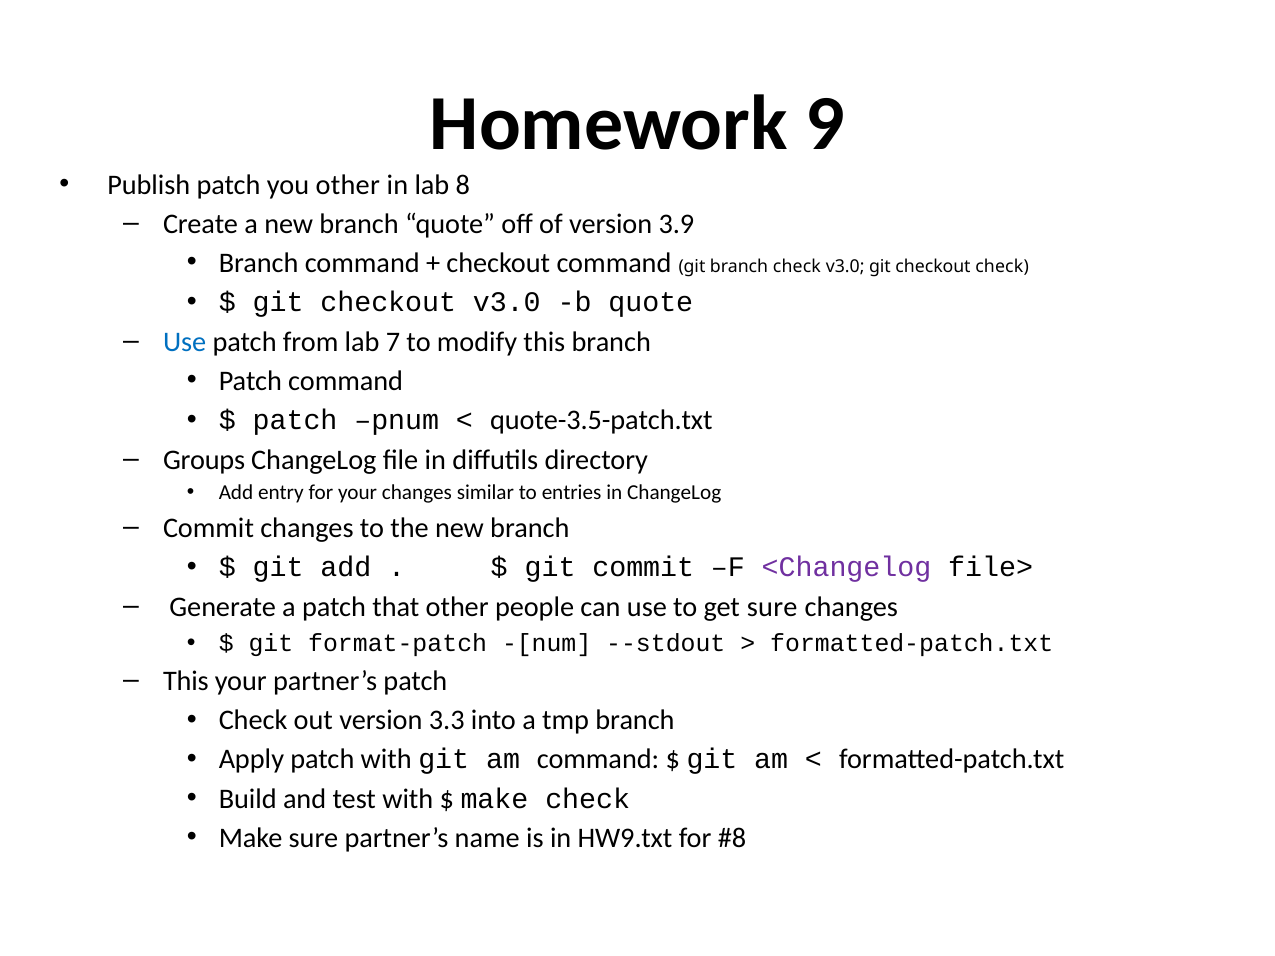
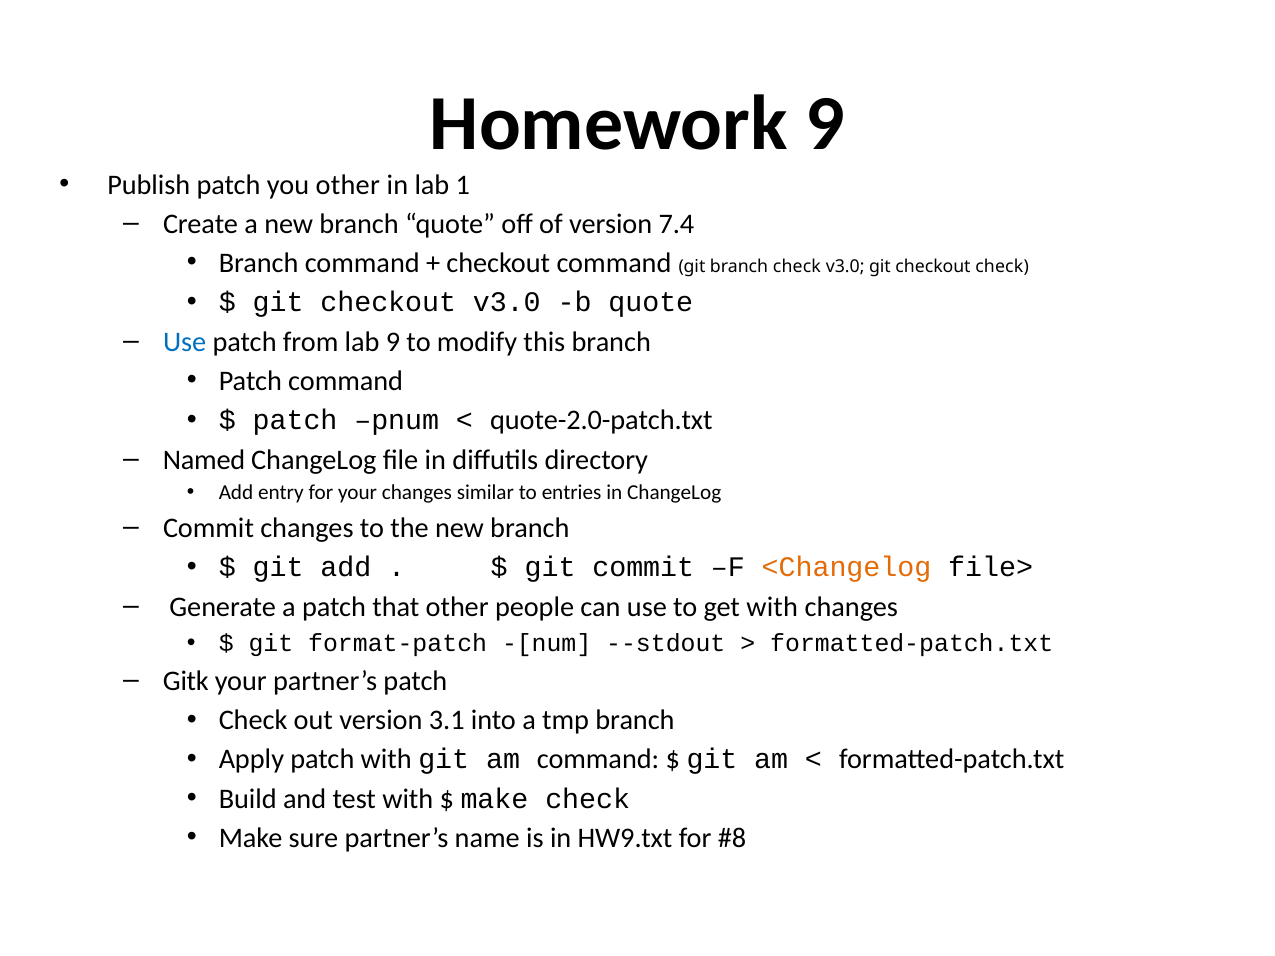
8: 8 -> 1
3.9: 3.9 -> 7.4
lab 7: 7 -> 9
quote-3.5-patch.txt: quote-3.5-patch.txt -> quote-2.0-patch.txt
Groups: Groups -> Named
<Changelog colour: purple -> orange
get sure: sure -> with
This at (186, 681): This -> Gitk
3.3: 3.3 -> 3.1
